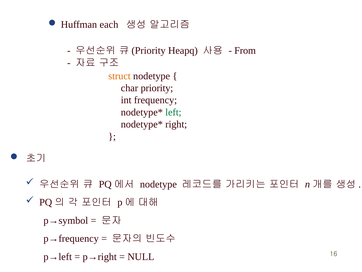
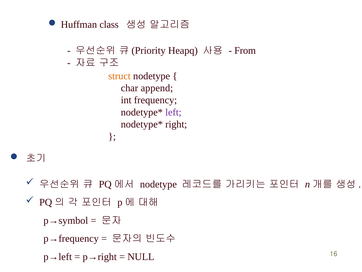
each: each -> class
priority: priority -> append
left colour: green -> purple
